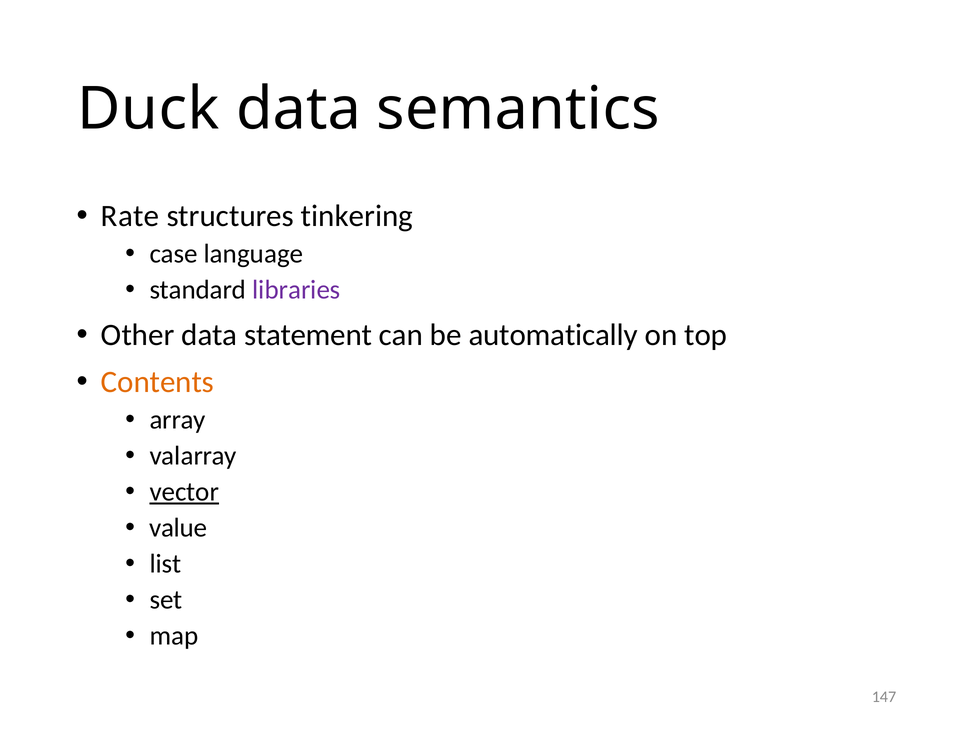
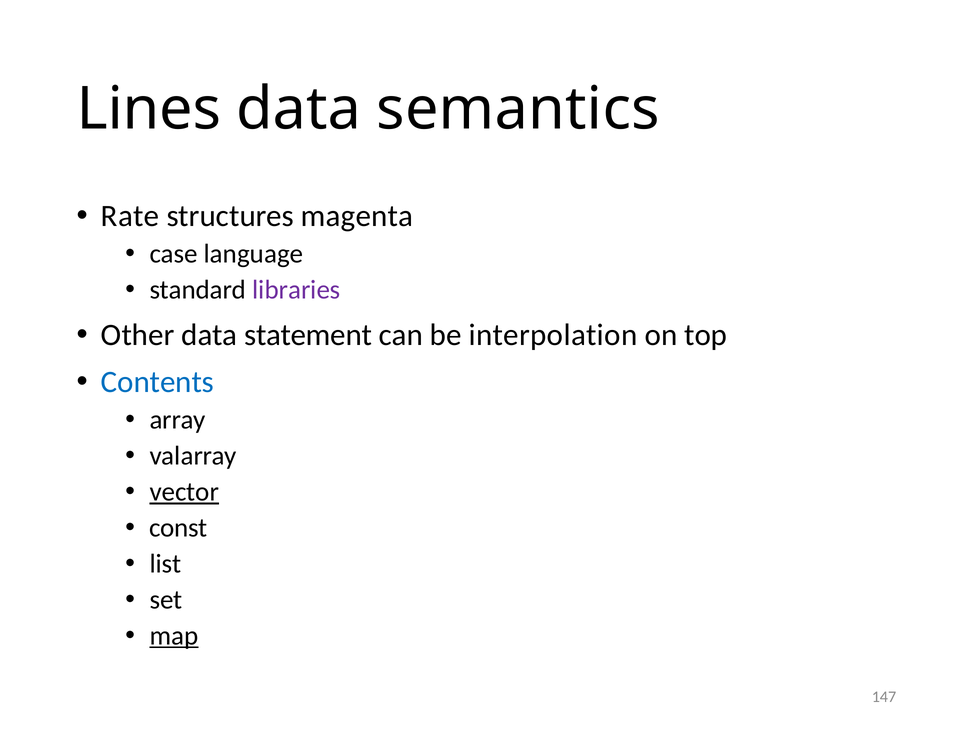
Duck: Duck -> Lines
tinkering: tinkering -> magenta
automatically: automatically -> interpolation
Contents colour: orange -> blue
value: value -> const
map underline: none -> present
